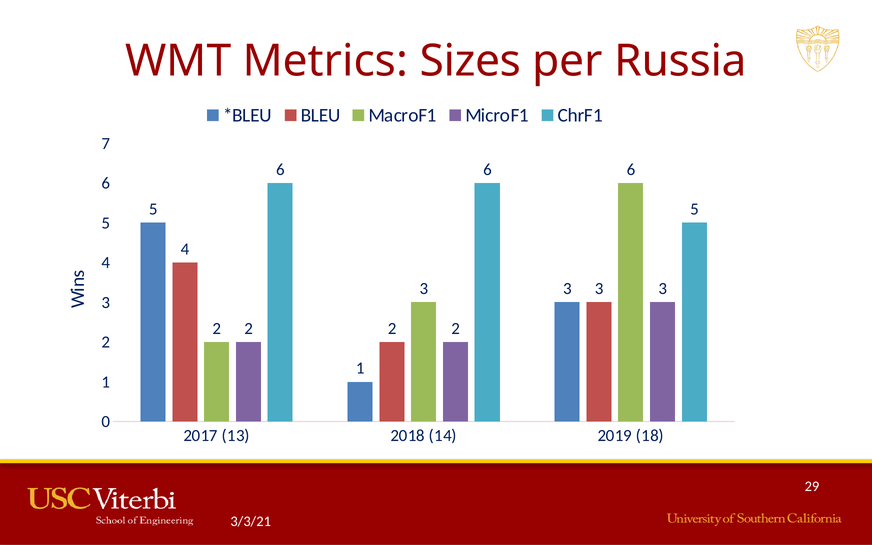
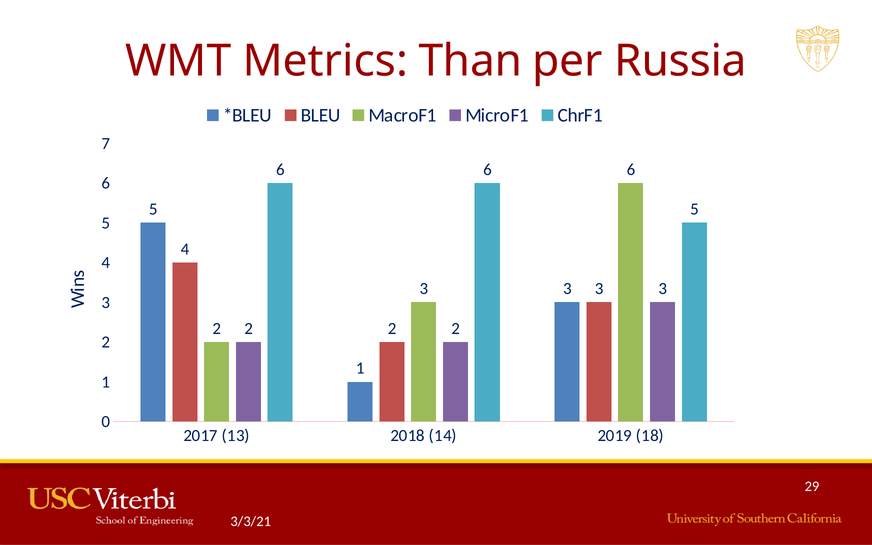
Sizes: Sizes -> Than
